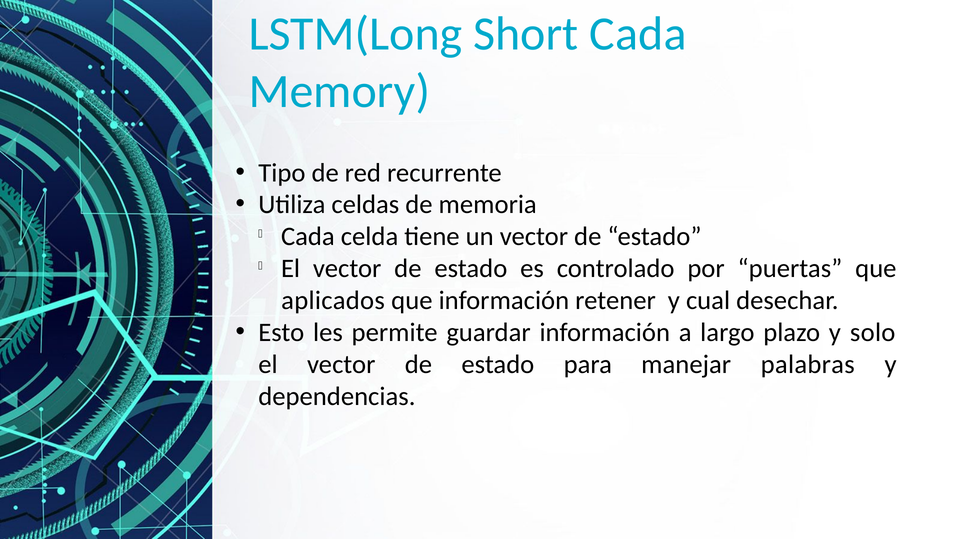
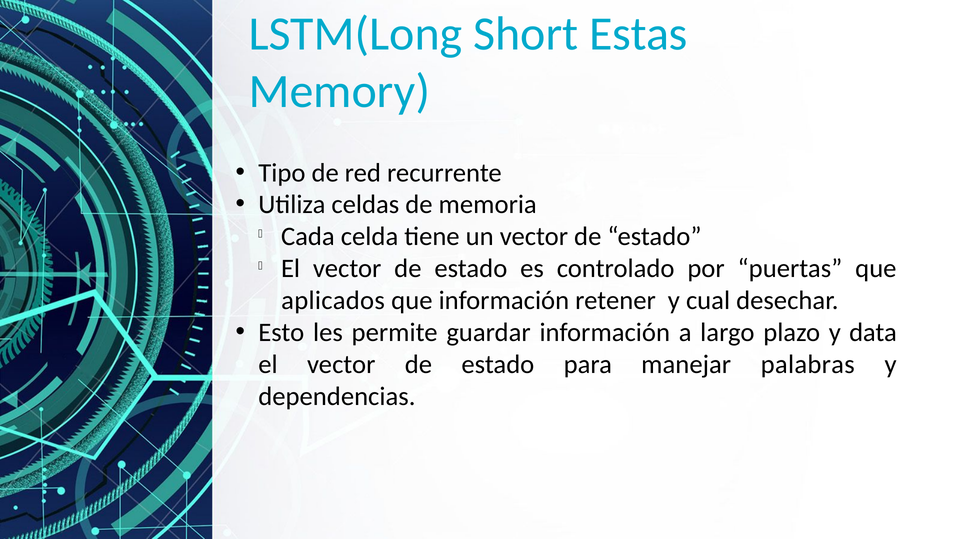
Short Cada: Cada -> Estas
solo: solo -> data
